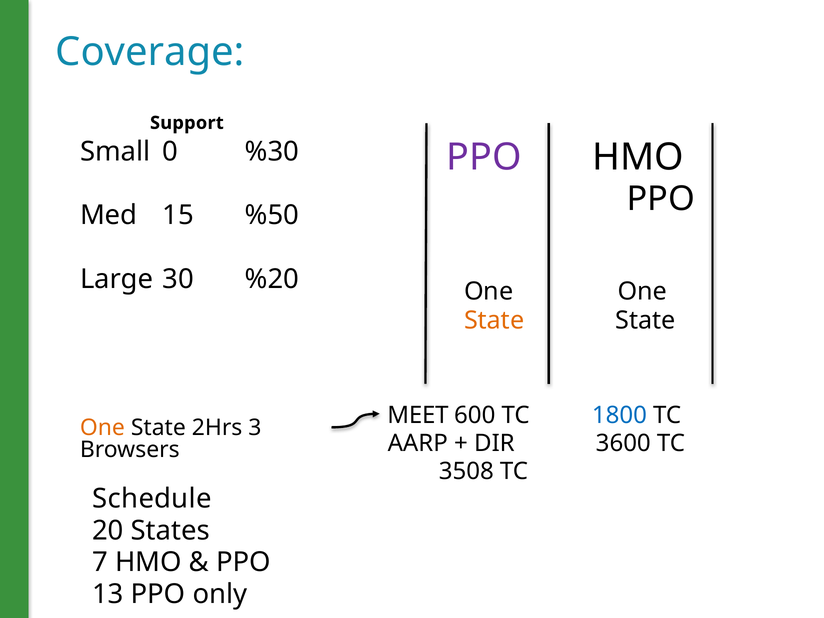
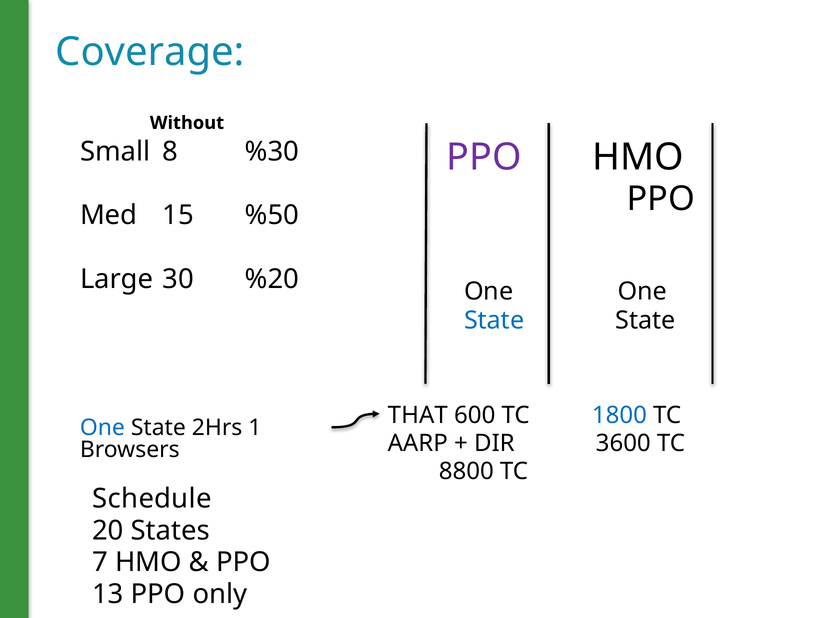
Support: Support -> Without
0: 0 -> 8
State at (494, 321) colour: orange -> blue
MEET: MEET -> THAT
One at (102, 428) colour: orange -> blue
3: 3 -> 1
3508: 3508 -> 8800
